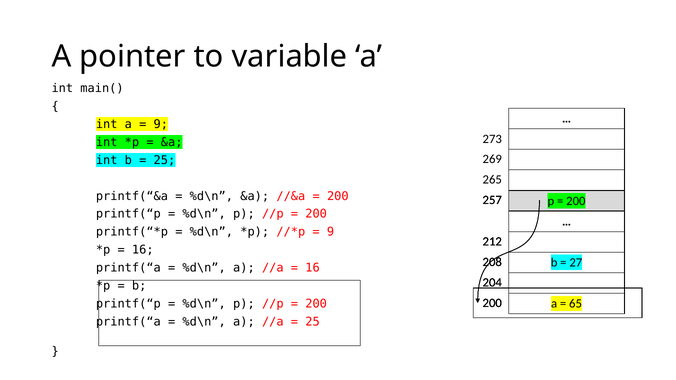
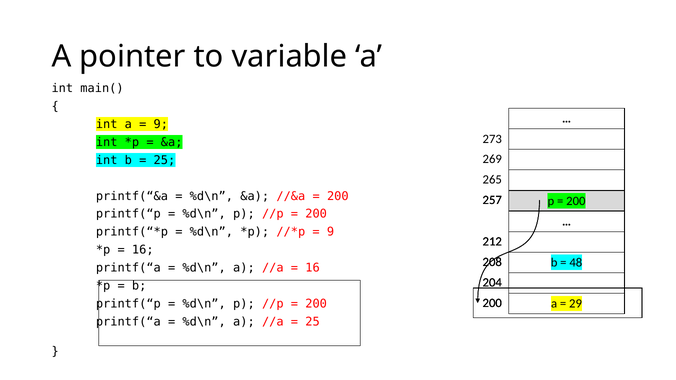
27: 27 -> 48
65: 65 -> 29
